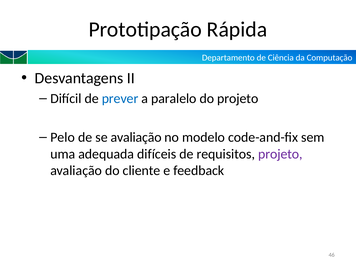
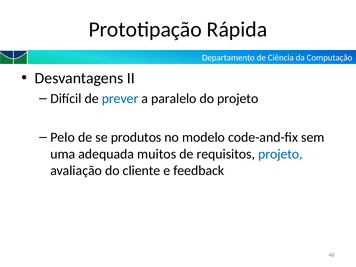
se avaliação: avaliação -> produtos
difíceis: difíceis -> muitos
projeto at (280, 154) colour: purple -> blue
